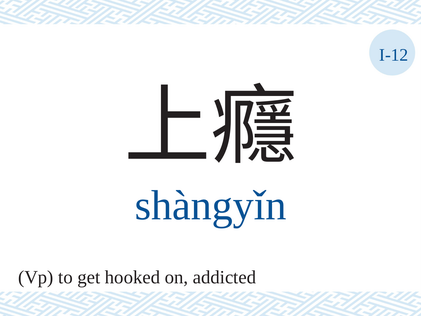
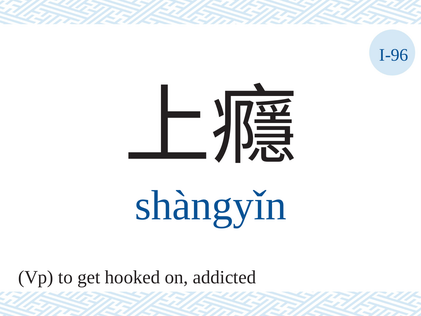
I-12: I-12 -> I-96
